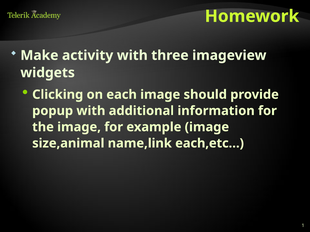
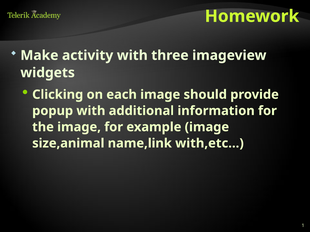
each,etc…: each,etc… -> with,etc…
